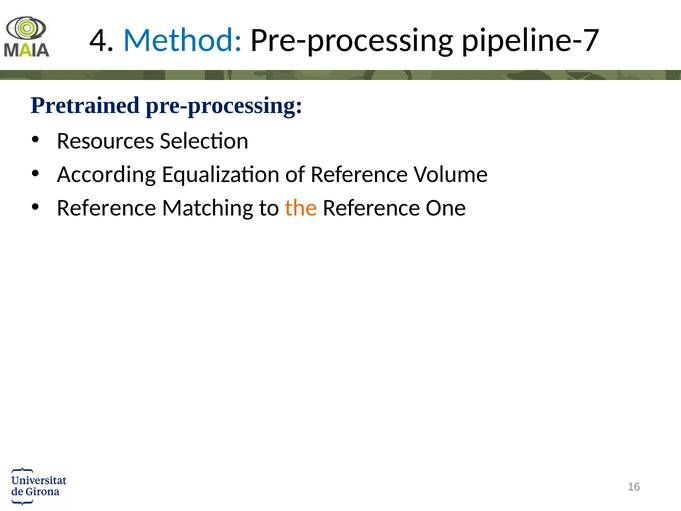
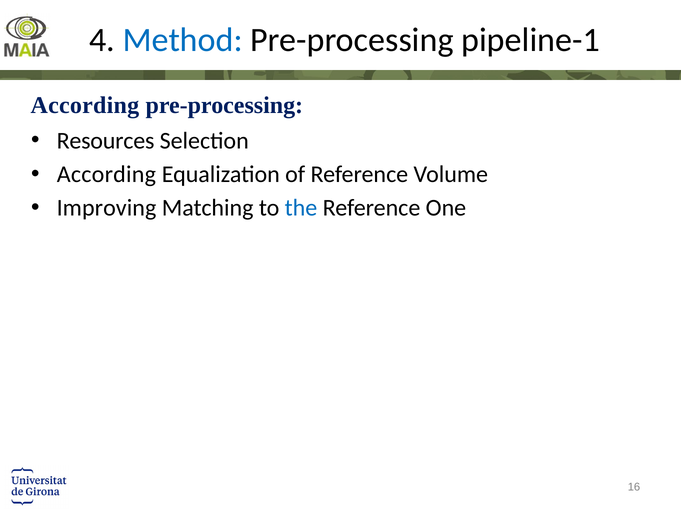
pipeline-7: pipeline-7 -> pipeline-1
Pretrained at (85, 105): Pretrained -> According
Reference at (107, 208): Reference -> Improving
the colour: orange -> blue
